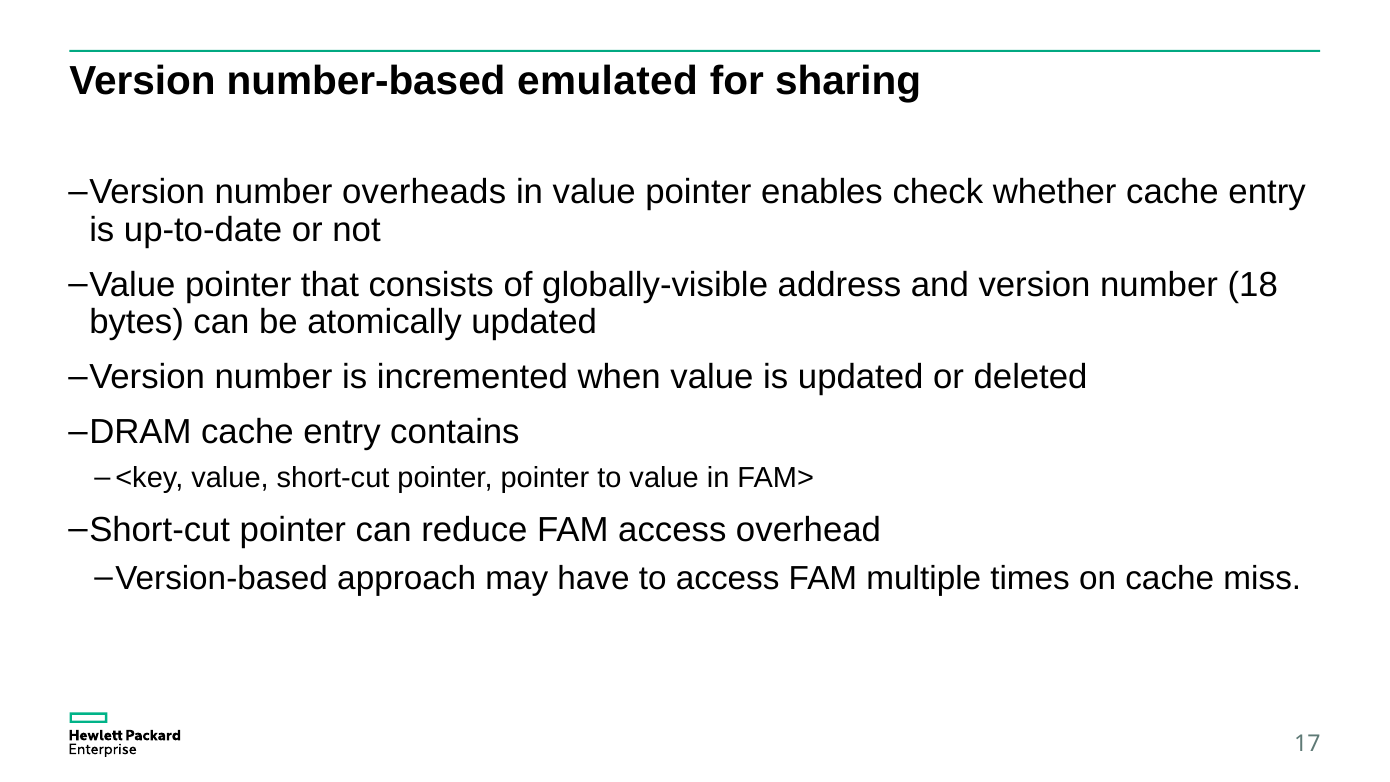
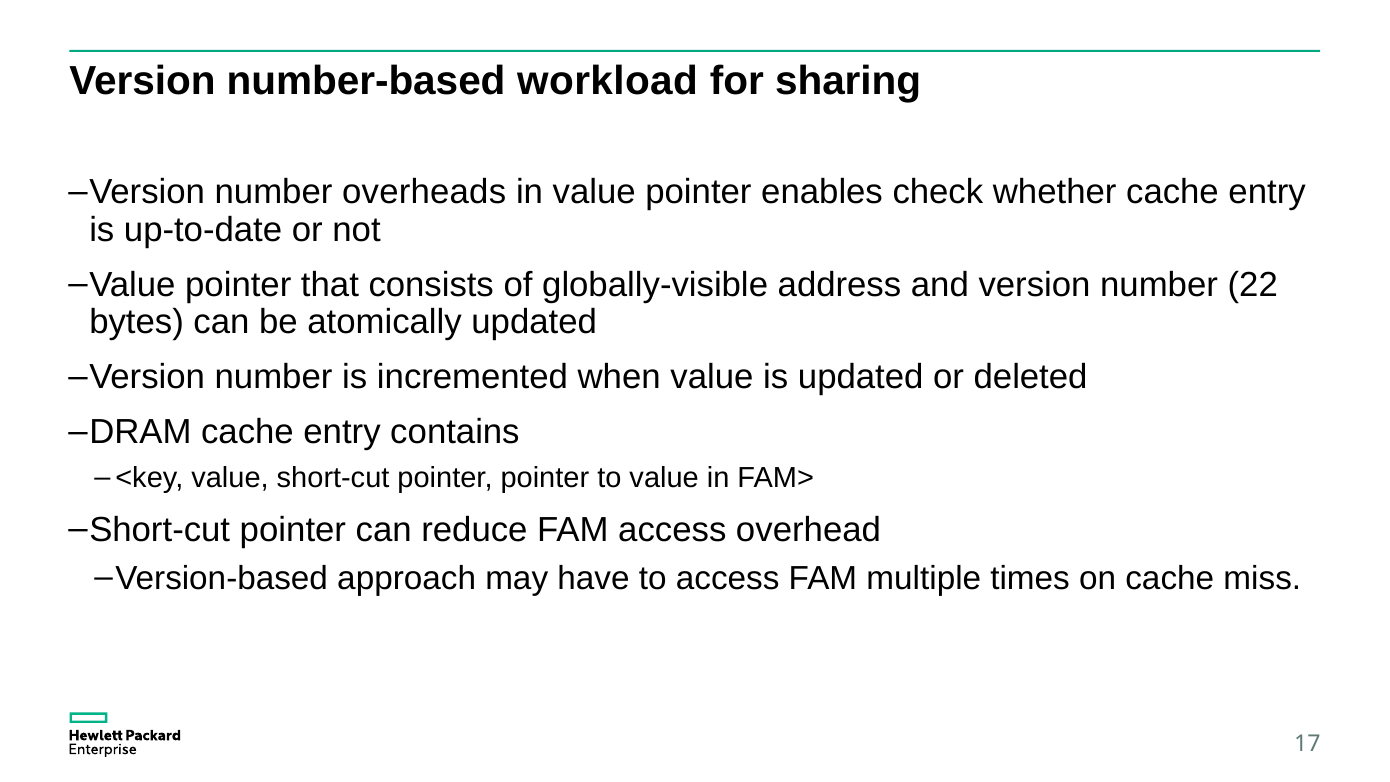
emulated: emulated -> workload
18: 18 -> 22
